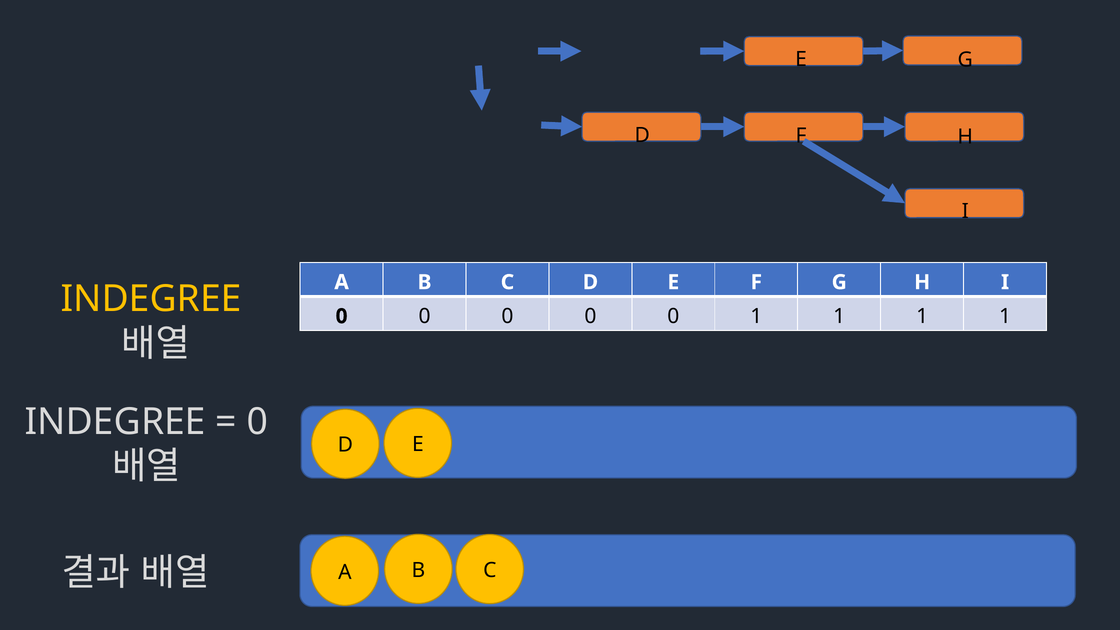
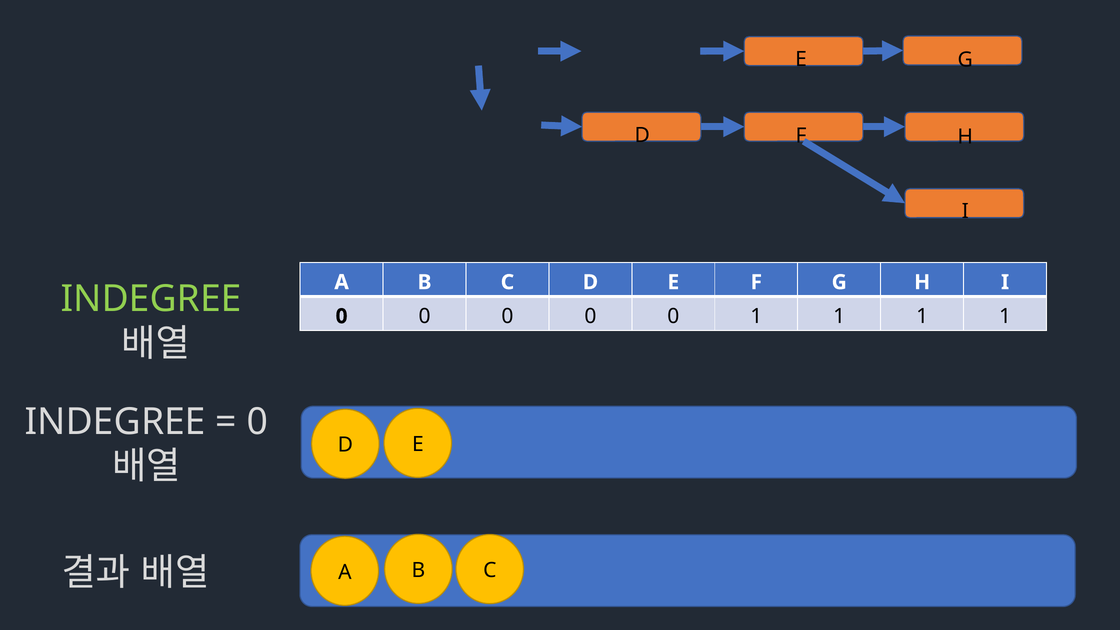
INDEGREE at (151, 299) colour: yellow -> light green
